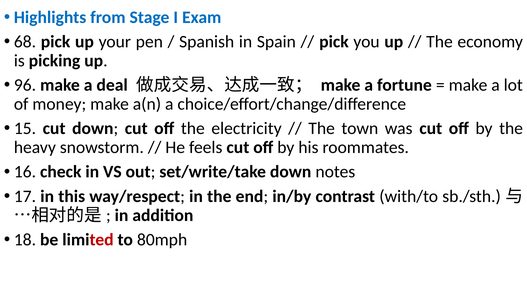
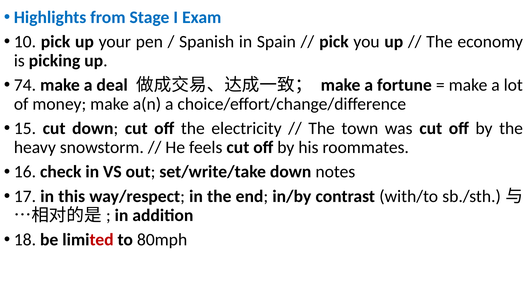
68: 68 -> 10
96: 96 -> 74
